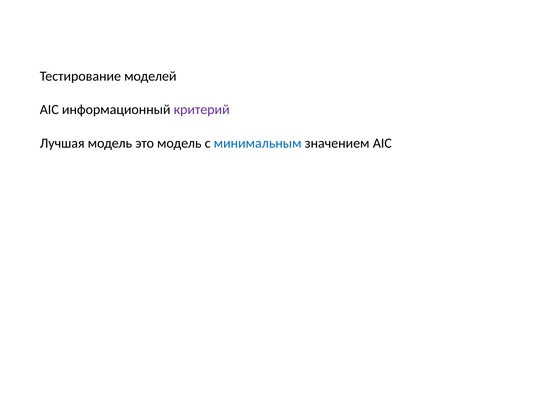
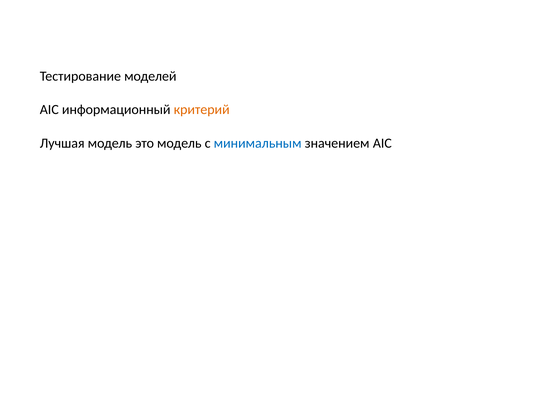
критерий colour: purple -> orange
